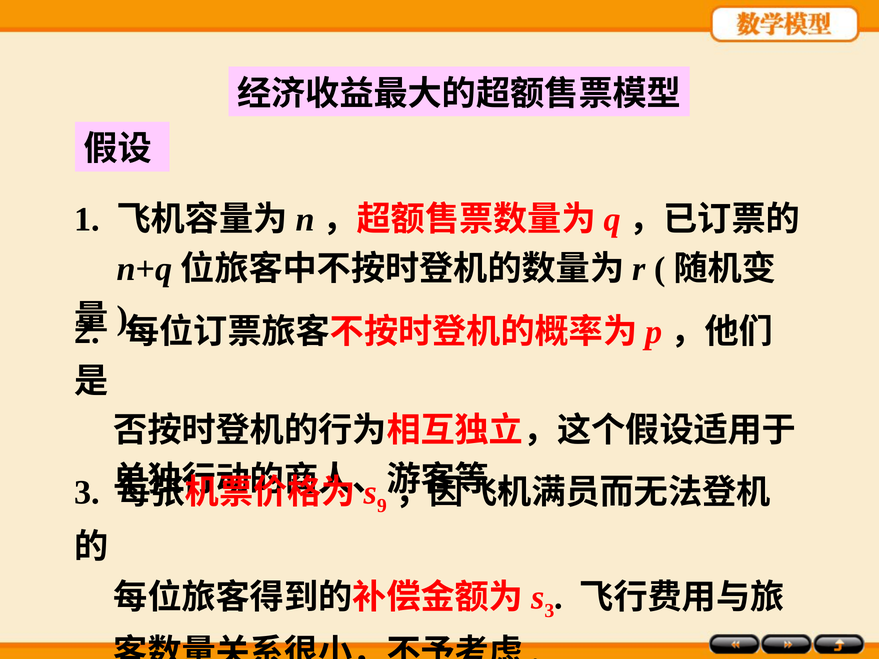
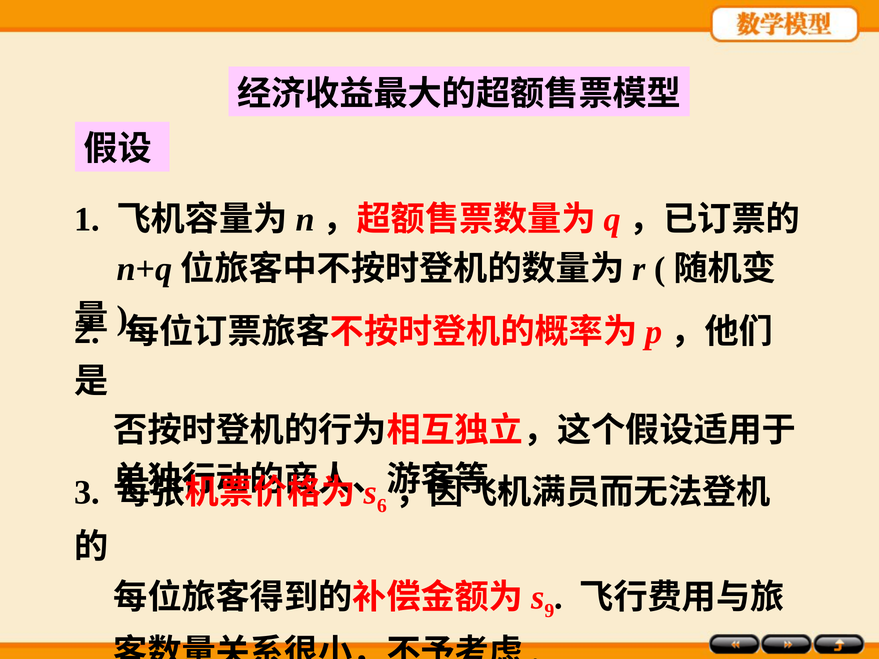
9: 9 -> 6
3 at (549, 611): 3 -> 9
